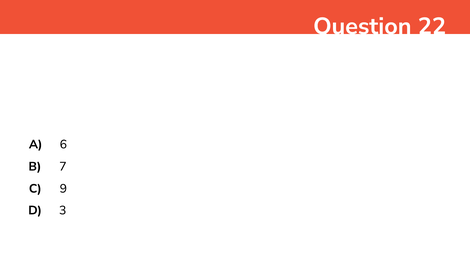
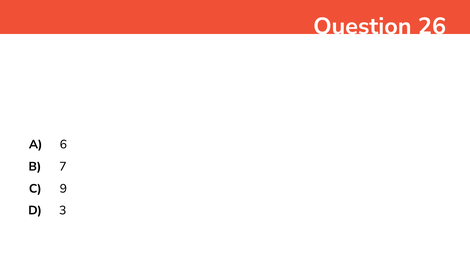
22: 22 -> 26
